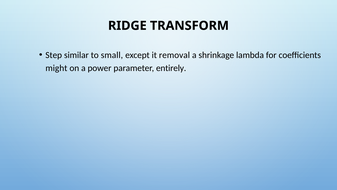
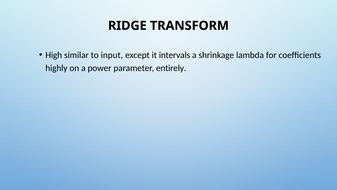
Step: Step -> High
small: small -> input
removal: removal -> intervals
might: might -> highly
